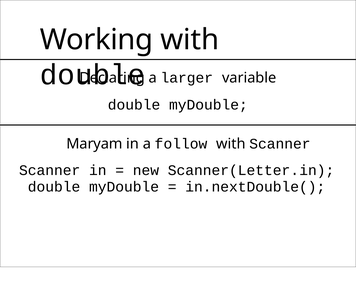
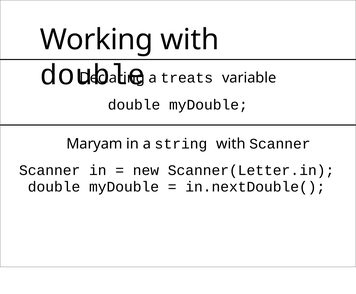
larger: larger -> treats
follow: follow -> string
